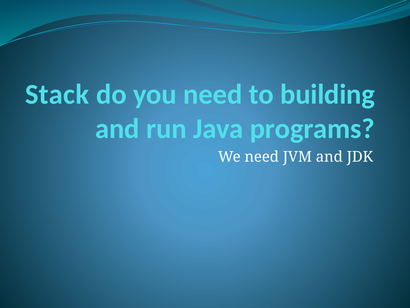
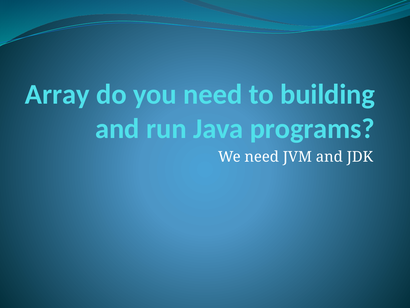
Stack: Stack -> Array
